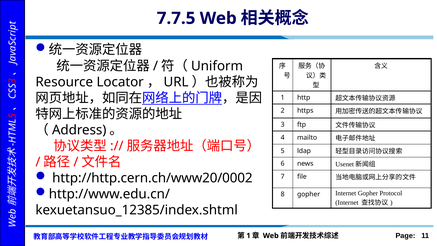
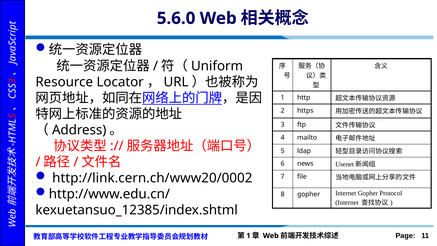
7.7.5: 7.7.5 -> 5.6.0
http://http.cern.ch/www20/0002: http://http.cern.ch/www20/0002 -> http://link.cern.ch/www20/0002
